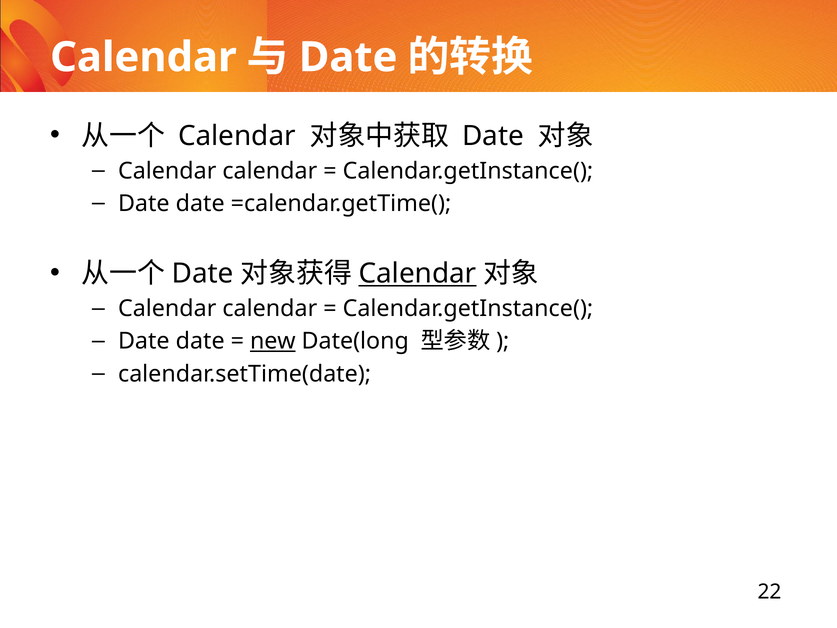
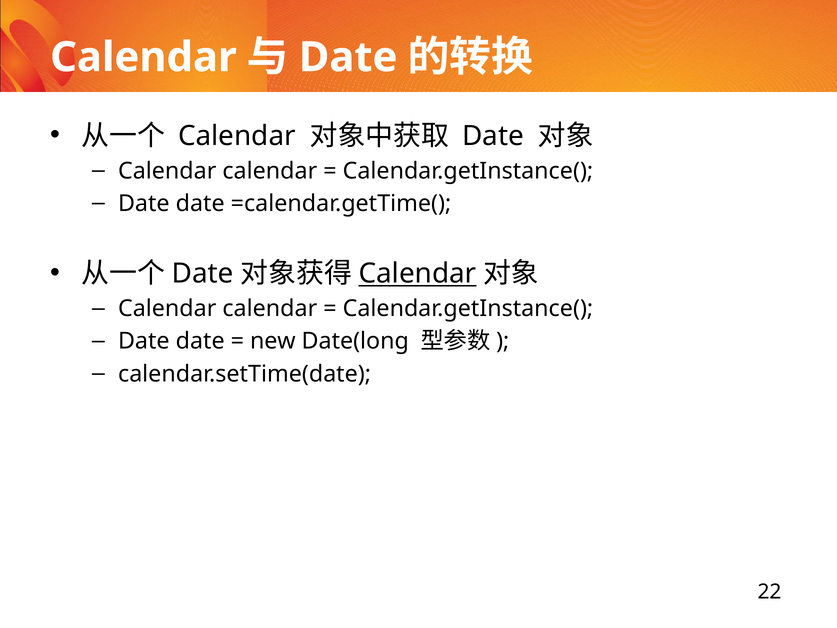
new underline: present -> none
